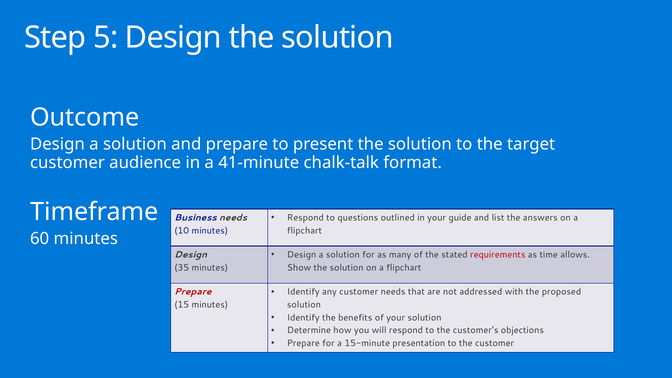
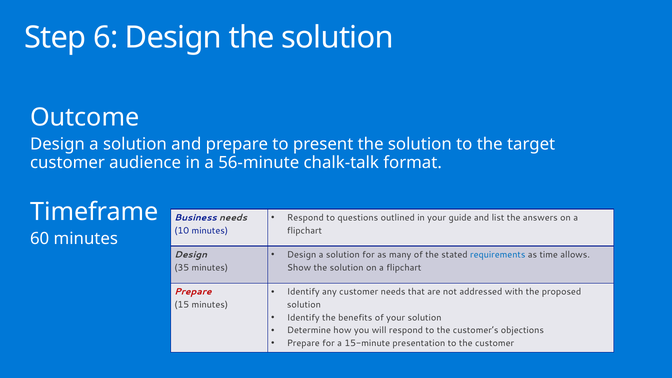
5: 5 -> 6
41-minute: 41-minute -> 56-minute
requirements colour: red -> blue
